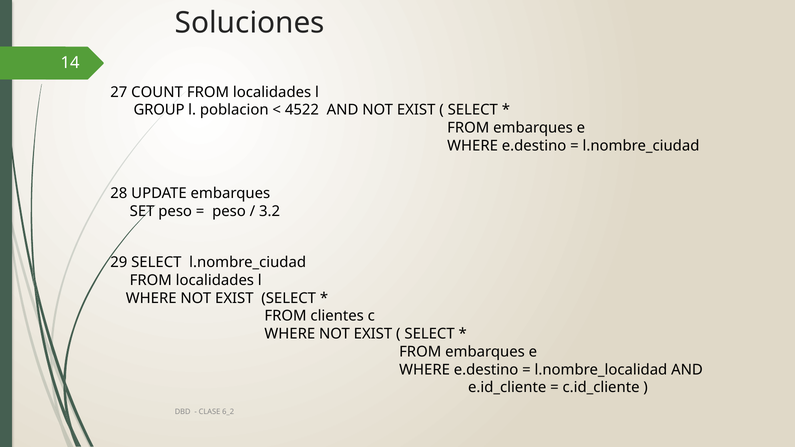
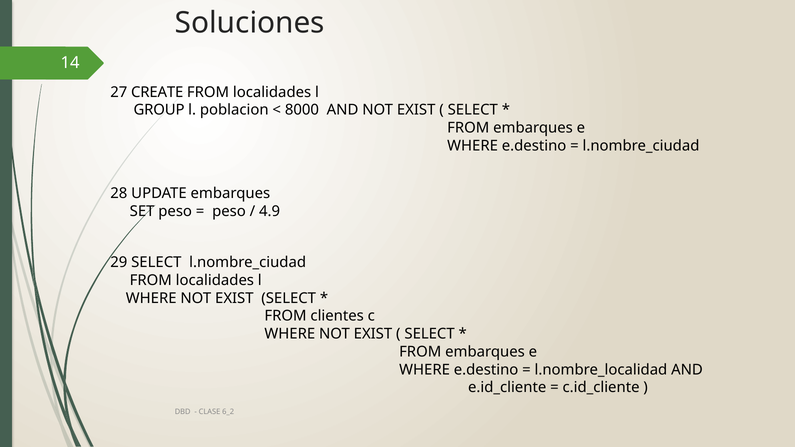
COUNT: COUNT -> CREATE
4522: 4522 -> 8000
3.2: 3.2 -> 4.9
